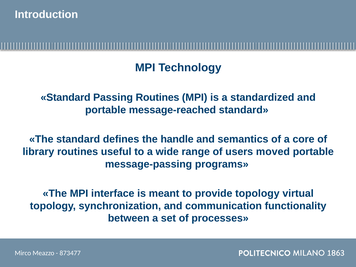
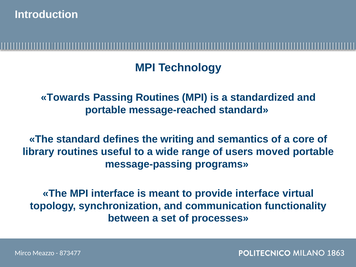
Standard at (66, 97): Standard -> Towards
handle: handle -> writing
provide topology: topology -> interface
